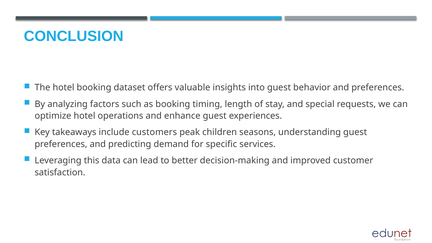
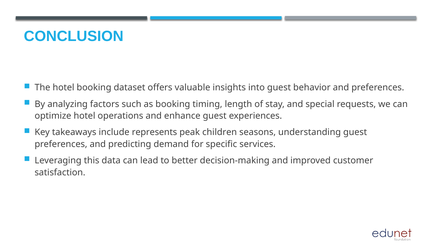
customers: customers -> represents
